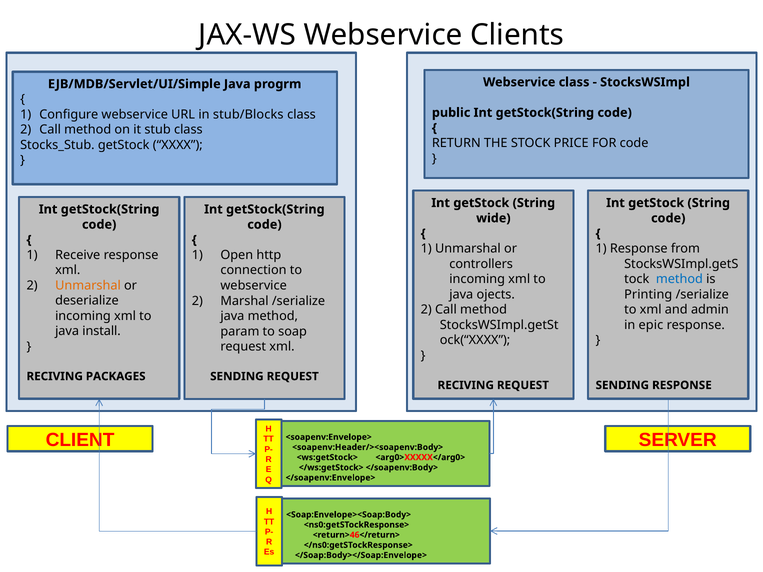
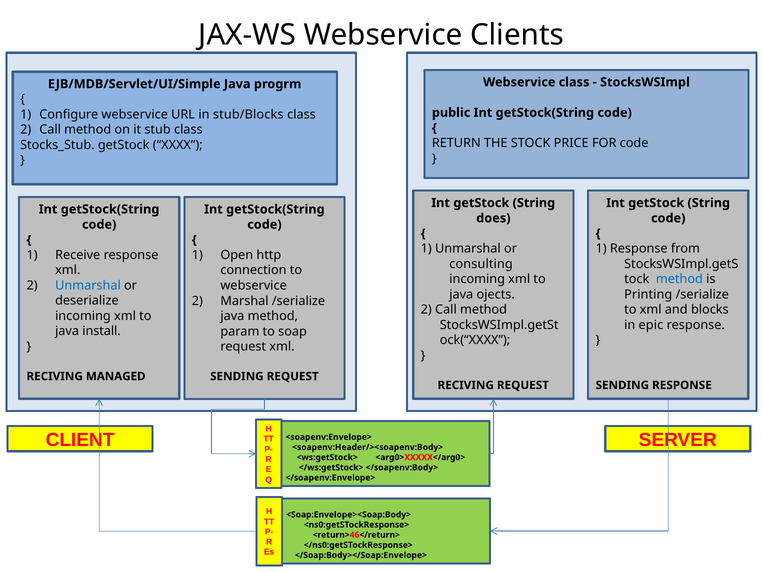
wide: wide -> does
controllers: controllers -> consulting
Unmarshal at (88, 286) colour: orange -> blue
admin: admin -> blocks
PACKAGES: PACKAGES -> MANAGED
